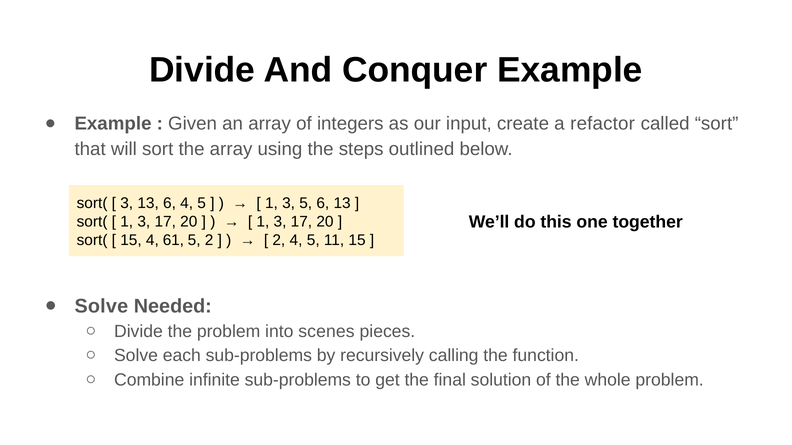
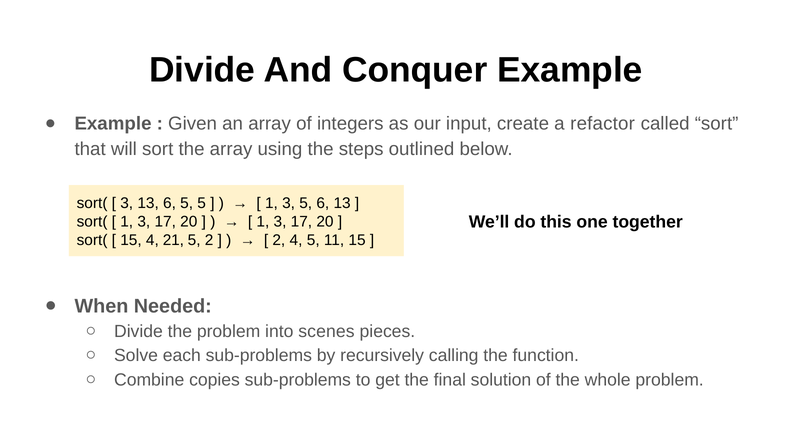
6 4: 4 -> 5
61: 61 -> 21
Solve at (101, 306): Solve -> When
infinite: infinite -> copies
